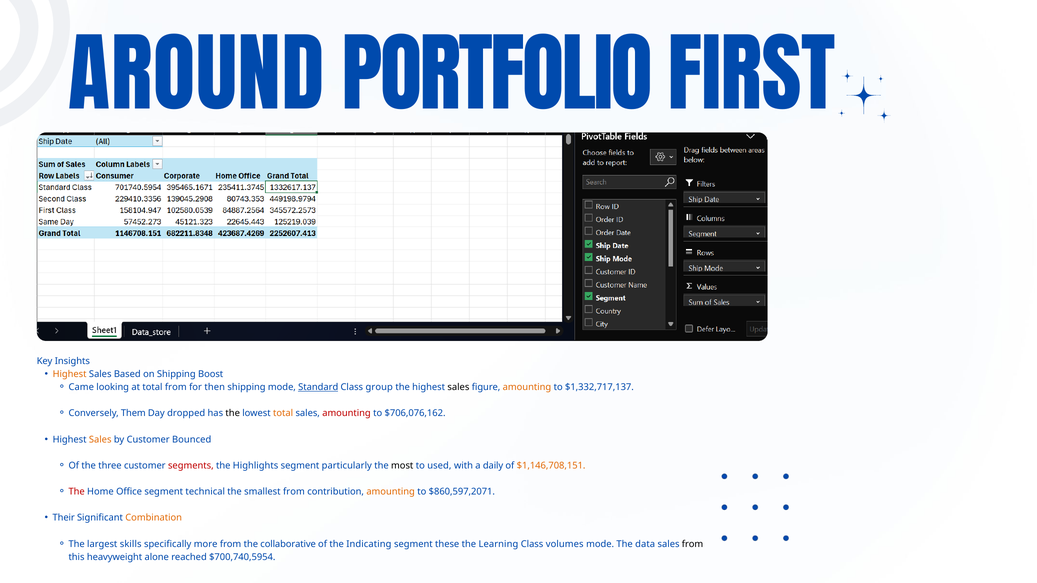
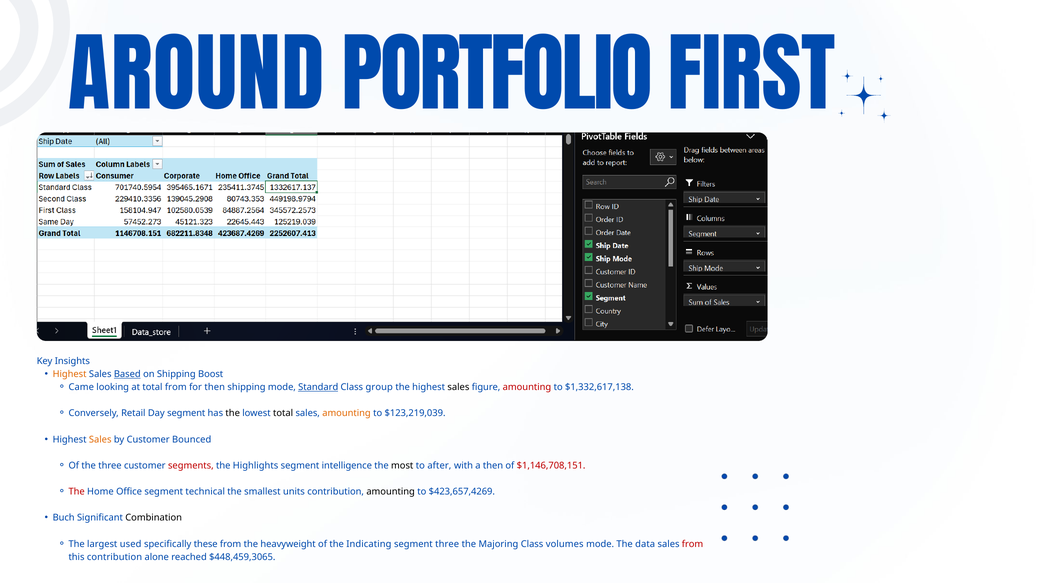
Based underline: none -> present
amounting at (527, 387) colour: orange -> red
$1,332,717,137: $1,332,717,137 -> $1,332,617,138
Them: Them -> Retail
Day dropped: dropped -> segment
total at (283, 414) colour: orange -> black
amounting at (347, 414) colour: red -> orange
$706,076,162: $706,076,162 -> $123,219,039
particularly: particularly -> intelligence
used: used -> after
a daily: daily -> then
$1,146,708,151 colour: orange -> red
smallest from: from -> units
amounting at (391, 492) colour: orange -> black
$860,597,2071: $860,597,2071 -> $423,657,4269
Their: Their -> Buch
Combination colour: orange -> black
skills: skills -> used
more: more -> these
collaborative: collaborative -> heavyweight
segment these: these -> three
Learning: Learning -> Majoring
from at (693, 544) colour: black -> red
this heavyweight: heavyweight -> contribution
$700,740,5954: $700,740,5954 -> $448,459,3065
